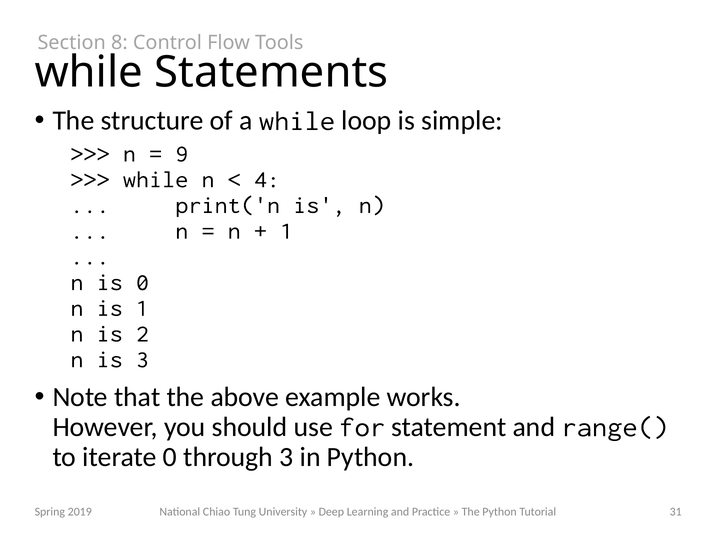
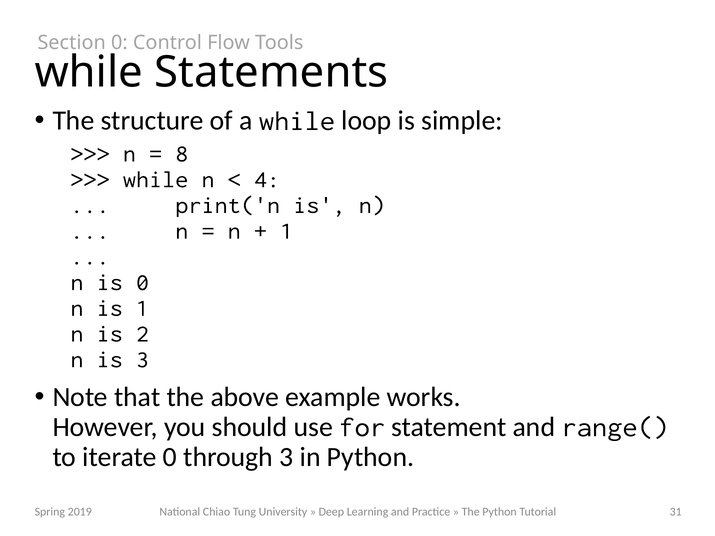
Section 8: 8 -> 0
9: 9 -> 8
